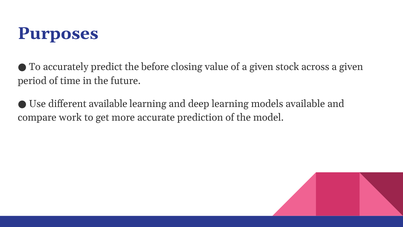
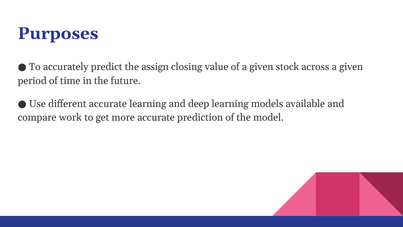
before: before -> assign
different available: available -> accurate
